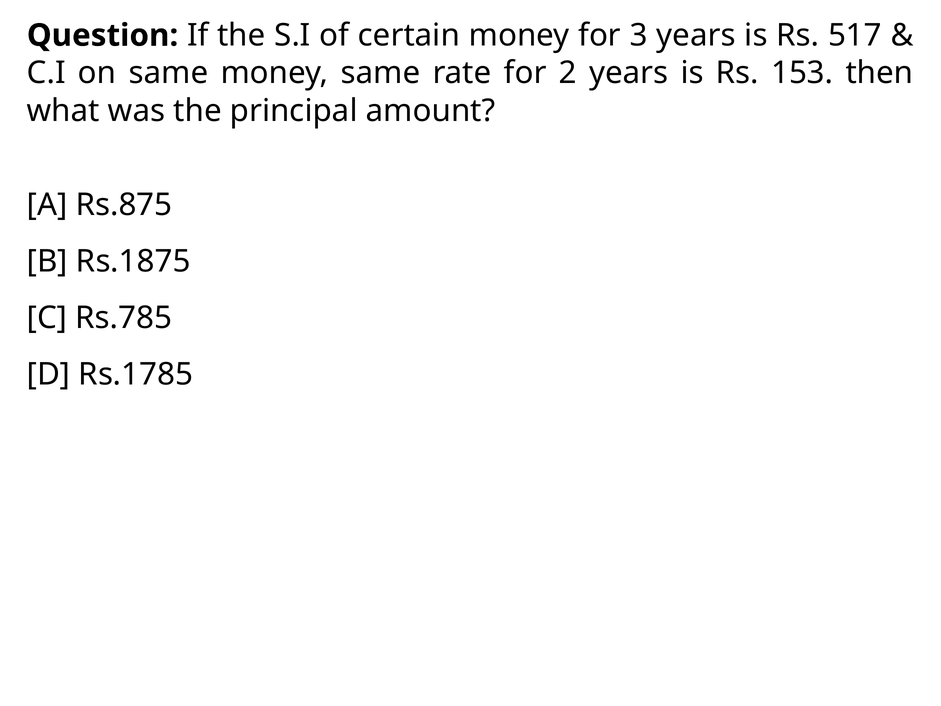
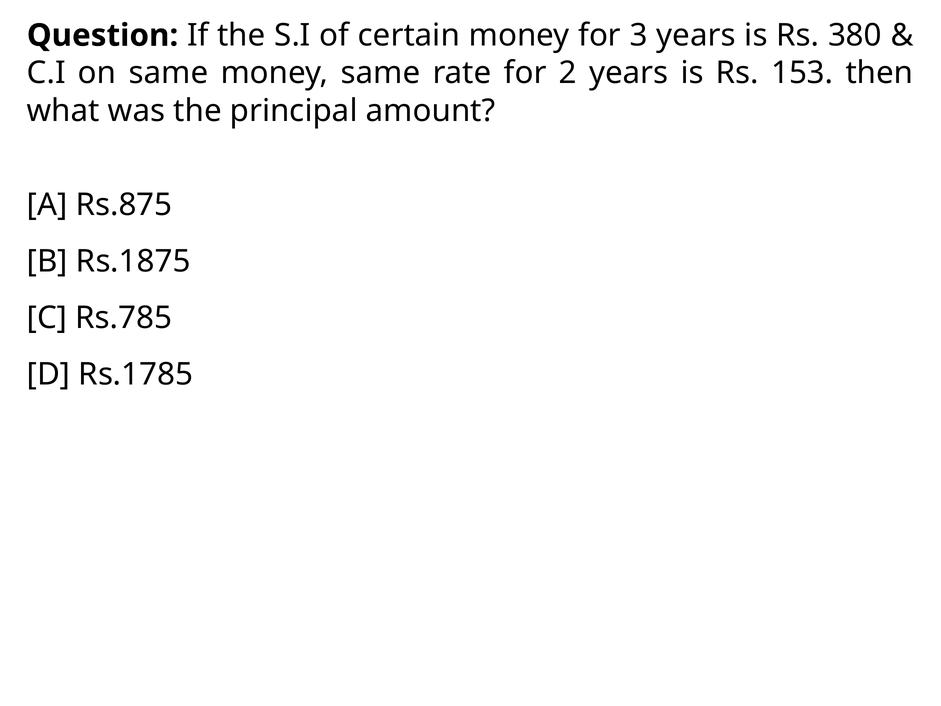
517: 517 -> 380
